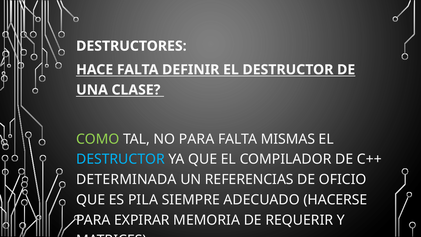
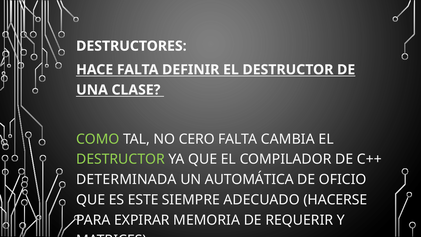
NO PARA: PARA -> CERO
MISMAS: MISMAS -> CAMBIA
DESTRUCTOR at (120, 159) colour: light blue -> light green
REFERENCIAS: REFERENCIAS -> AUTOMÁTICA
PILA: PILA -> ESTE
